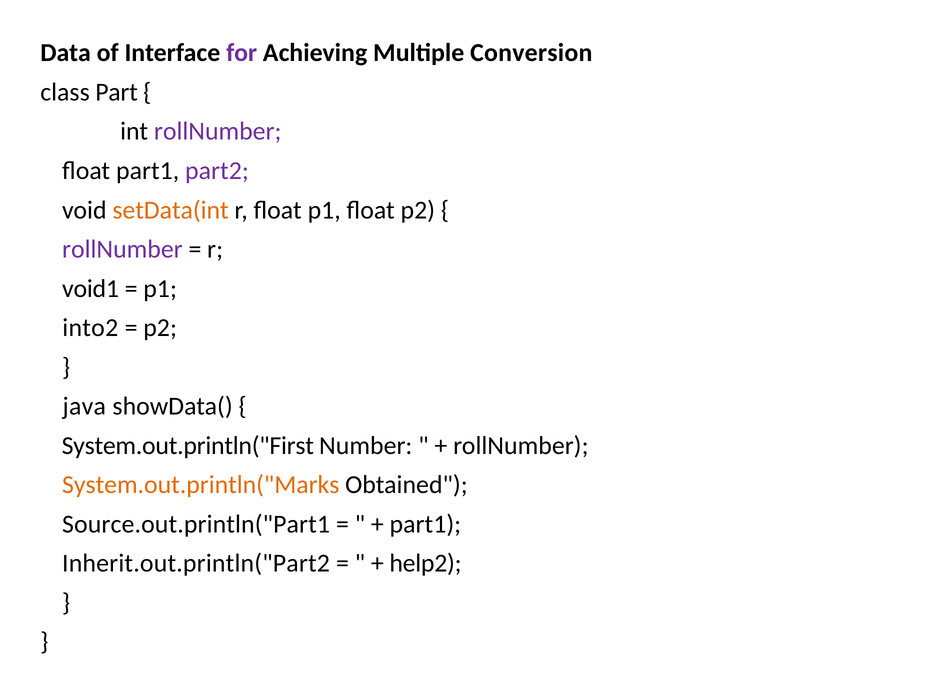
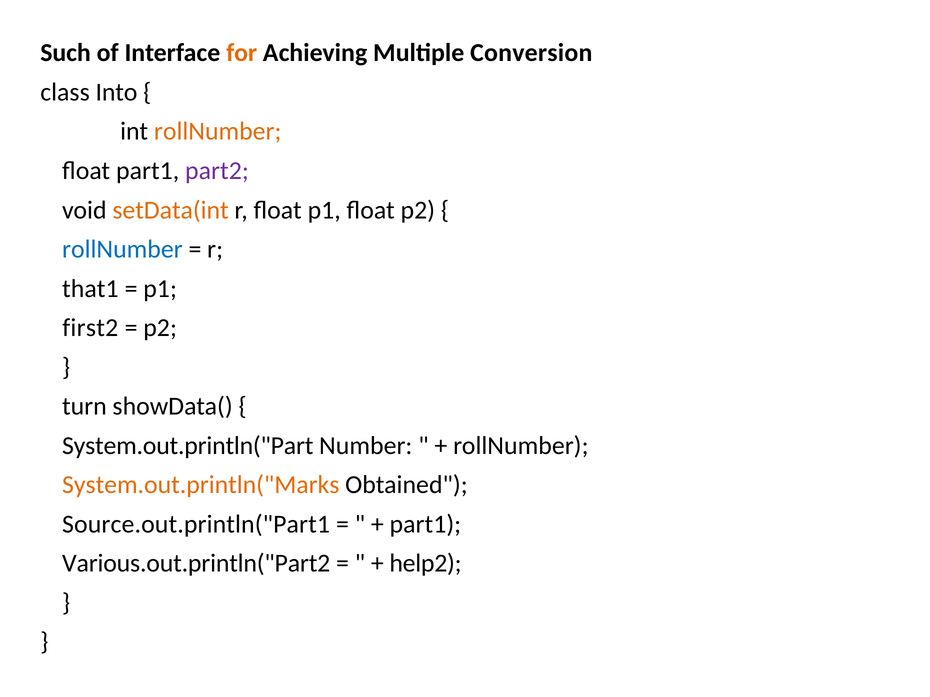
Data: Data -> Such
for colour: purple -> orange
Part: Part -> Into
rollNumber at (218, 132) colour: purple -> orange
rollNumber at (122, 249) colour: purple -> blue
void1: void1 -> that1
into2: into2 -> first2
java: java -> turn
System.out.println("First: System.out.println("First -> System.out.println("Part
Inherit.out.println("Part2: Inherit.out.println("Part2 -> Various.out.println("Part2
